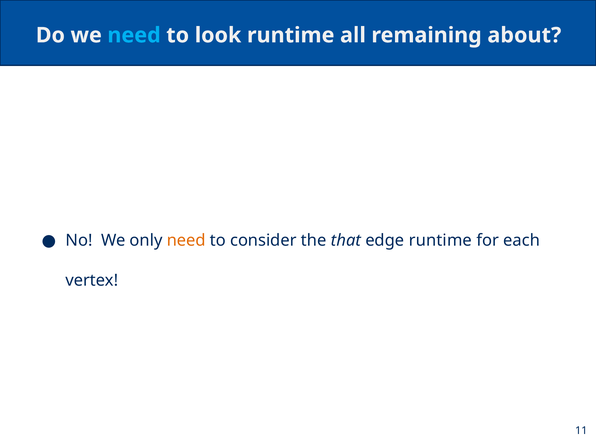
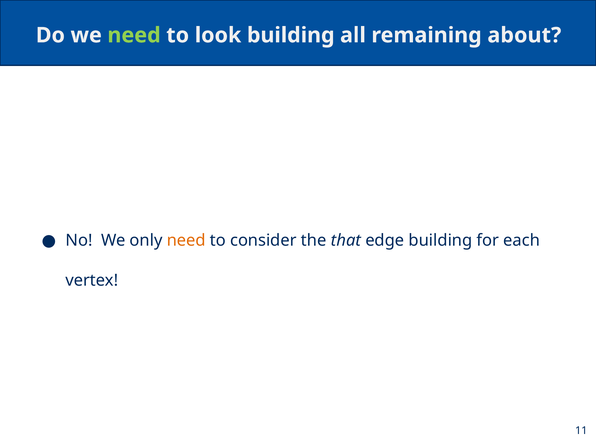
need at (134, 35) colour: light blue -> light green
look runtime: runtime -> building
edge runtime: runtime -> building
